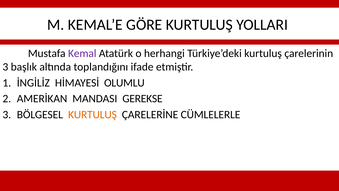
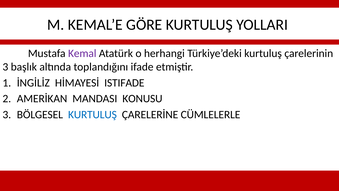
OLUMLU: OLUMLU -> ISTIFADE
GEREKSE: GEREKSE -> KONUSU
KURTULUŞ at (92, 114) colour: orange -> blue
